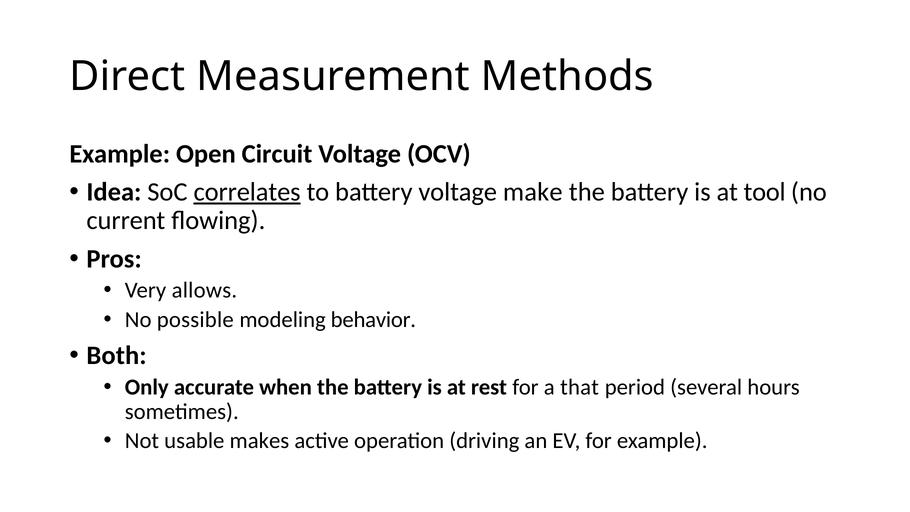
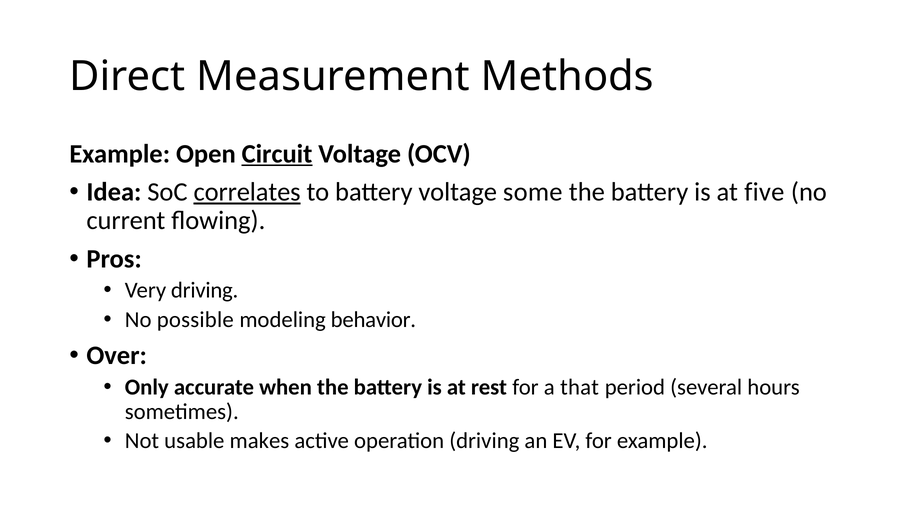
Circuit underline: none -> present
make: make -> some
tool: tool -> five
Very allows: allows -> driving
Both: Both -> Over
